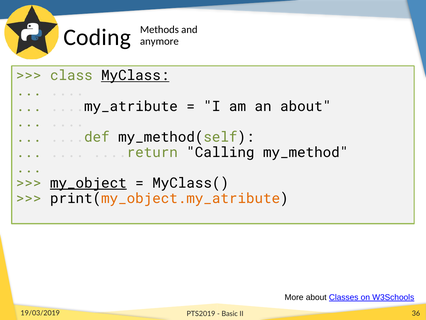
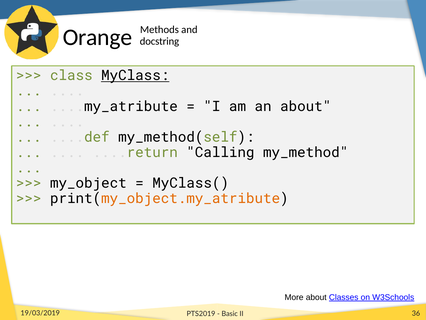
Coding: Coding -> Orange
anymore: anymore -> docstring
my_object underline: present -> none
